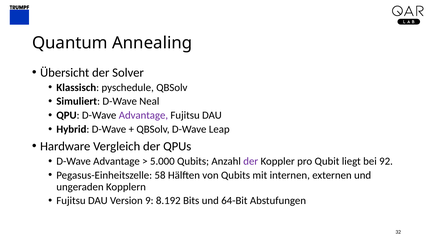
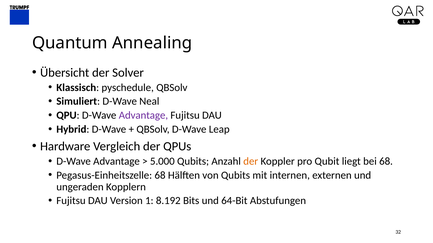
der at (251, 162) colour: purple -> orange
bei 92: 92 -> 68
Pegasus-Einheitszelle 58: 58 -> 68
9: 9 -> 1
